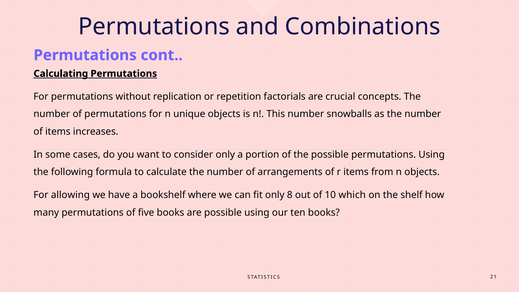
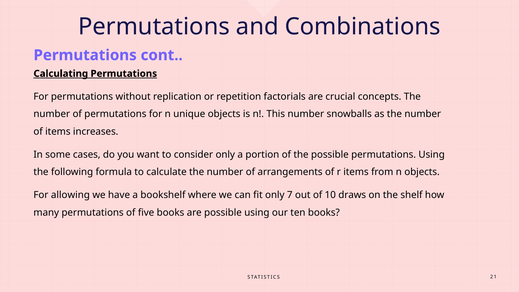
8: 8 -> 7
which: which -> draws
